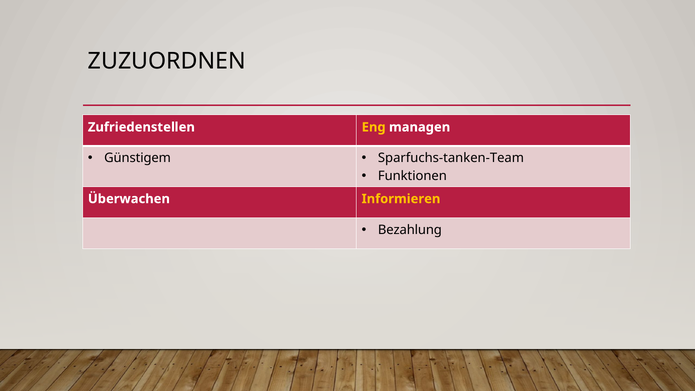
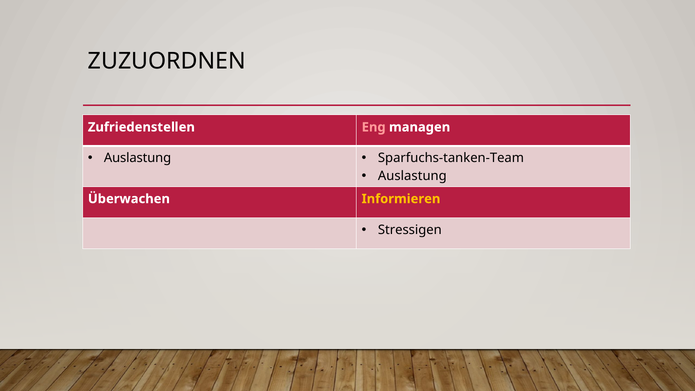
Eng colour: yellow -> pink
Günstigem at (138, 158): Günstigem -> Auslastung
Funktionen at (412, 176): Funktionen -> Auslastung
Bezahlung: Bezahlung -> Stressigen
